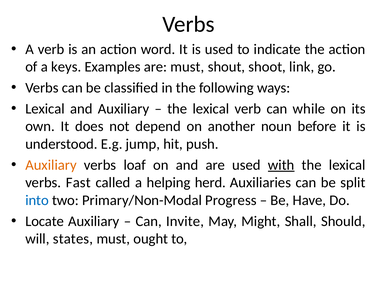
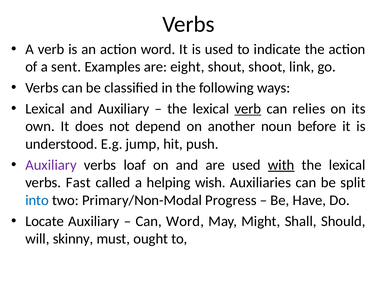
keys: keys -> sent
are must: must -> eight
verb at (248, 109) underline: none -> present
while: while -> relies
Auxiliary at (51, 165) colour: orange -> purple
herd: herd -> wish
Can Invite: Invite -> Word
states: states -> skinny
